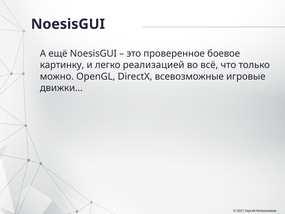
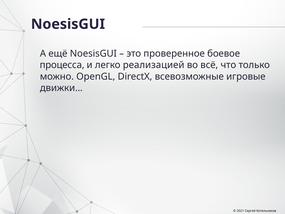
картинку: картинку -> процесса
